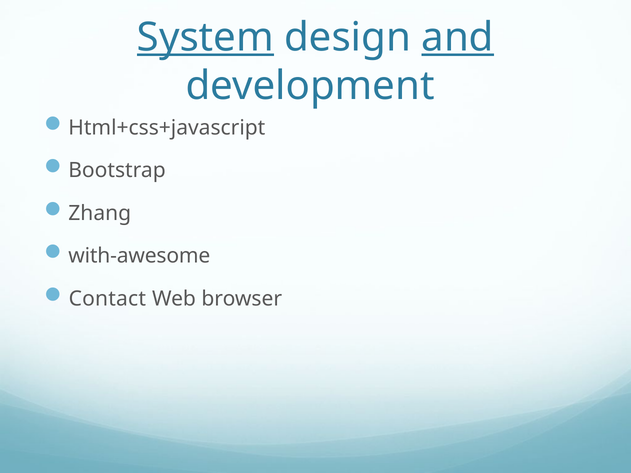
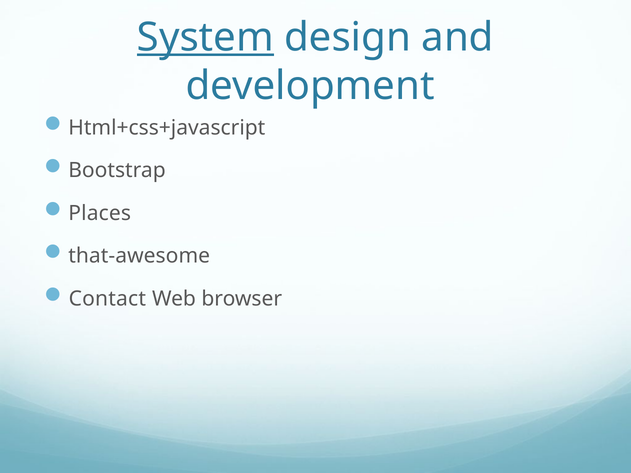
and underline: present -> none
Zhang: Zhang -> Places
with-awesome: with-awesome -> that-awesome
